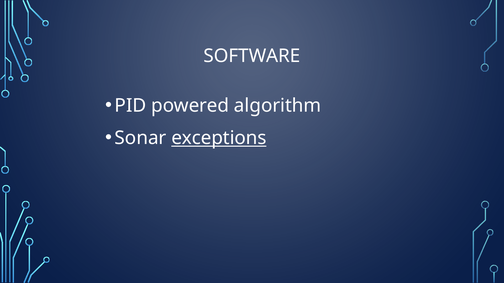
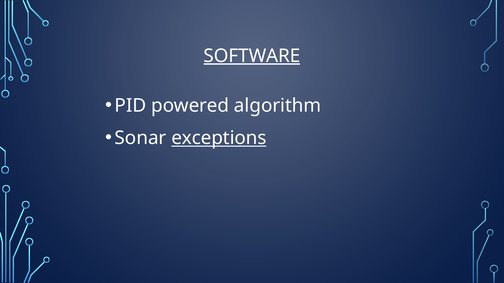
SOFTWARE underline: none -> present
